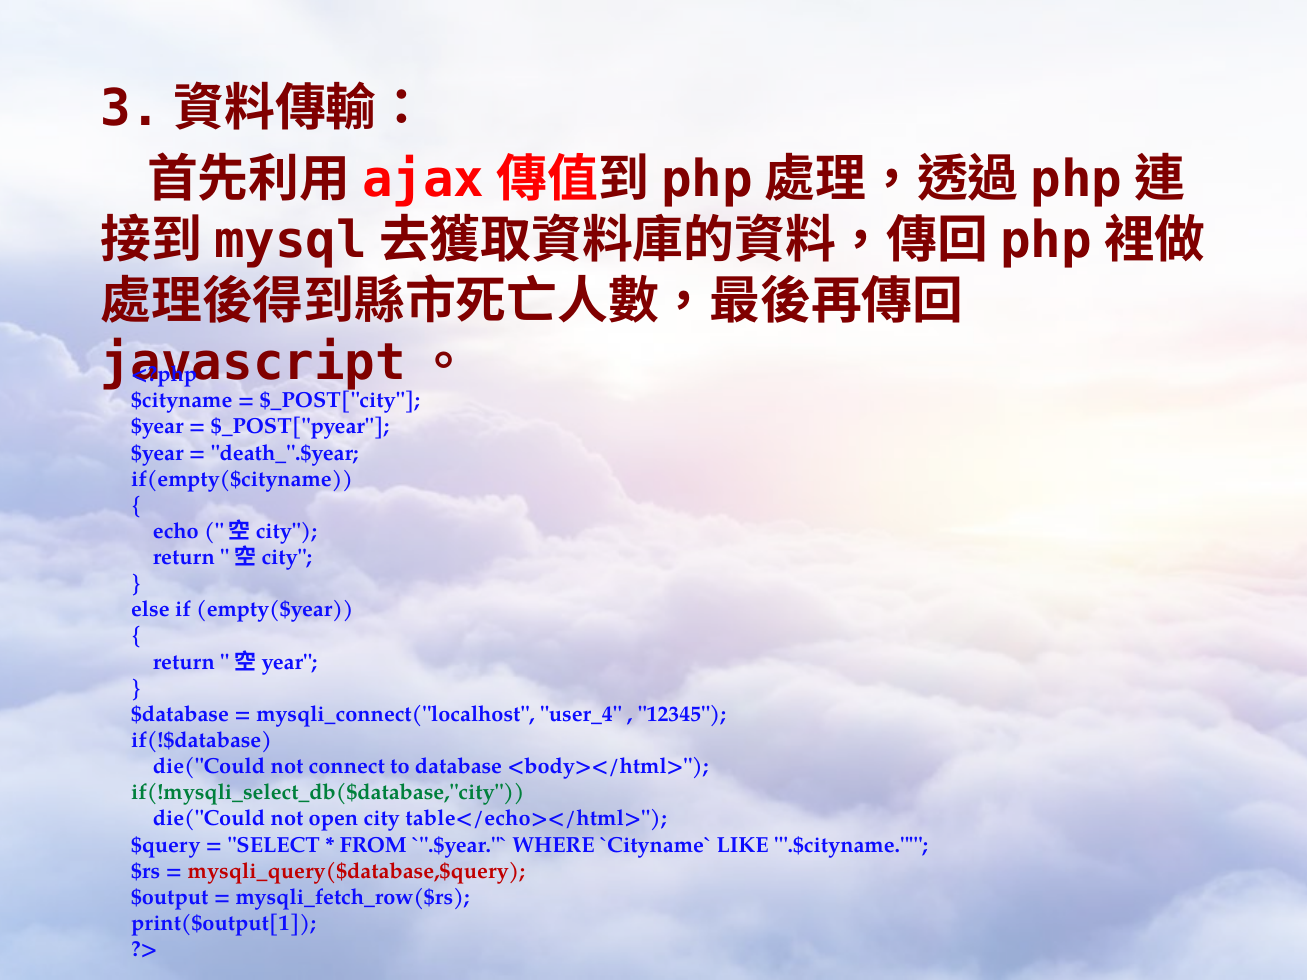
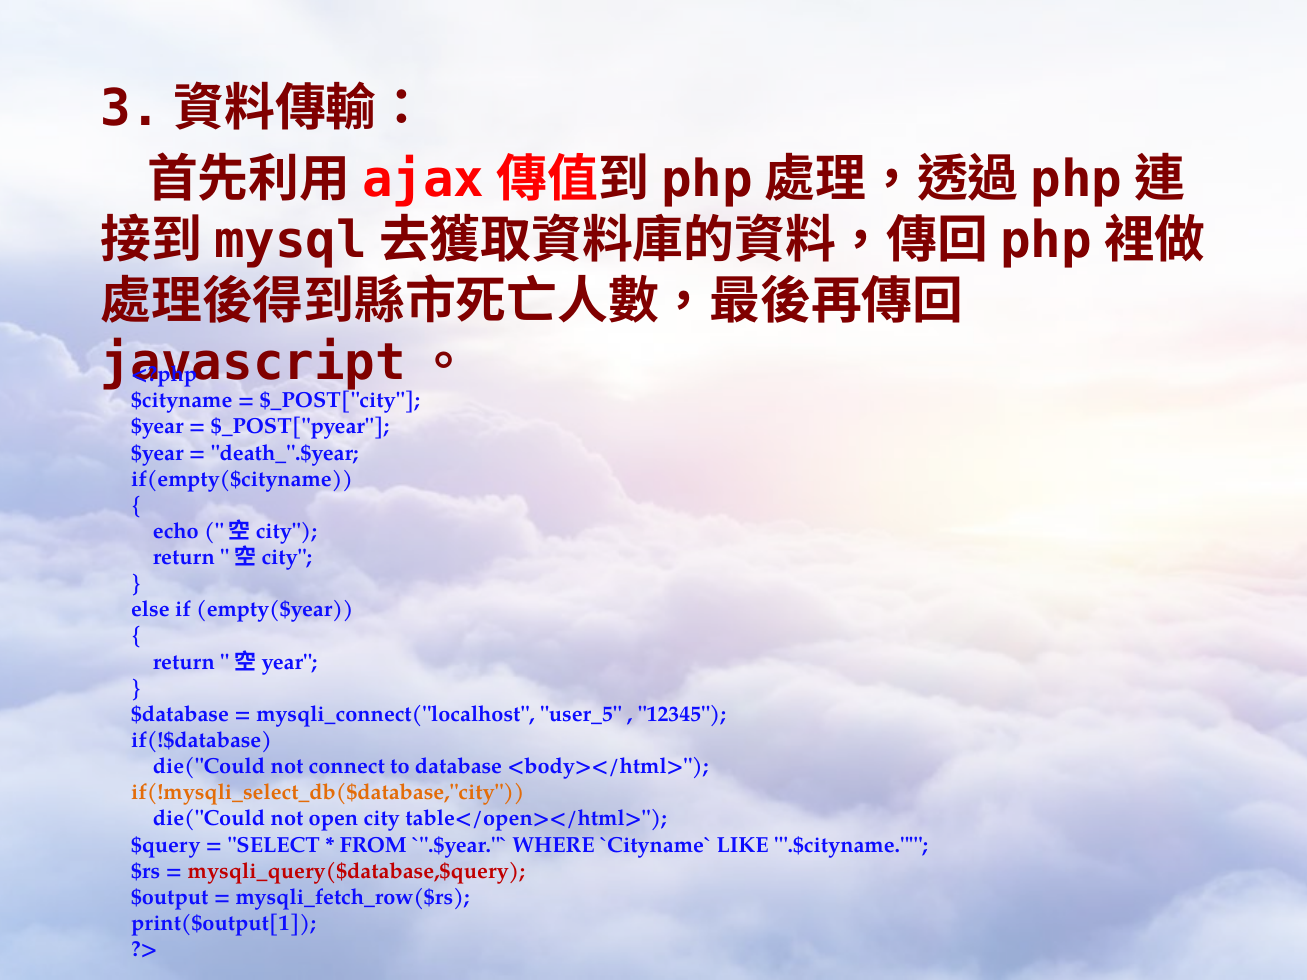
user_4: user_4 -> user_5
if(!mysqli_select_db($database,"city colour: green -> orange
table</echo></html>: table</echo></html> -> table</open></html>
